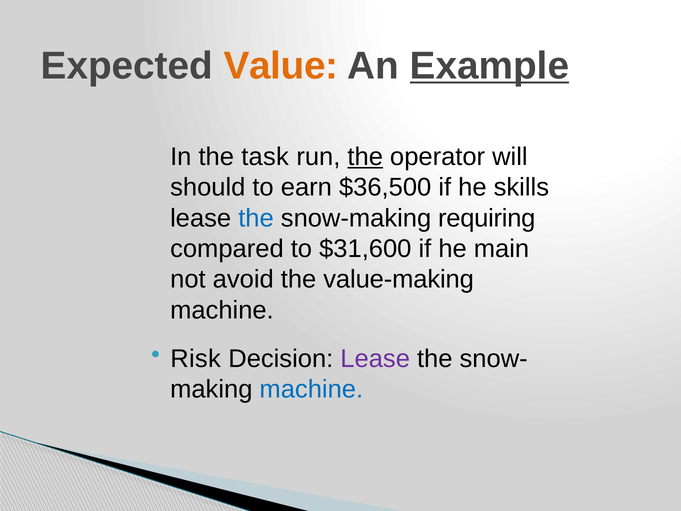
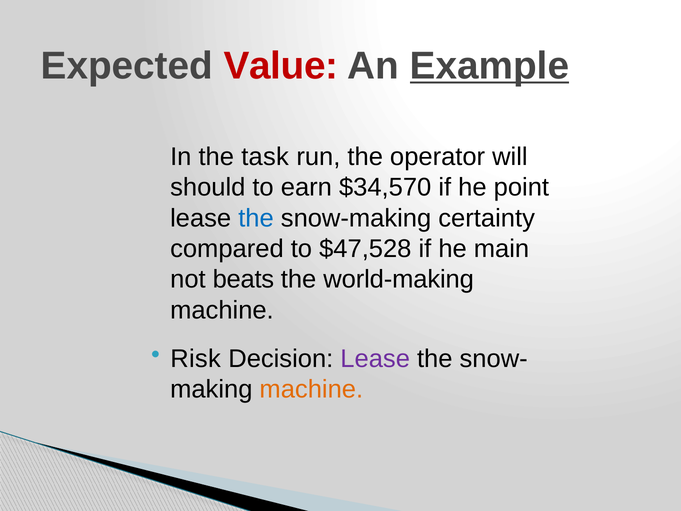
Value colour: orange -> red
the at (365, 157) underline: present -> none
$36,500: $36,500 -> $34,570
skills: skills -> point
requiring: requiring -> certainty
$31,600: $31,600 -> $47,528
avoid: avoid -> beats
value-making: value-making -> world-making
machine at (311, 389) colour: blue -> orange
